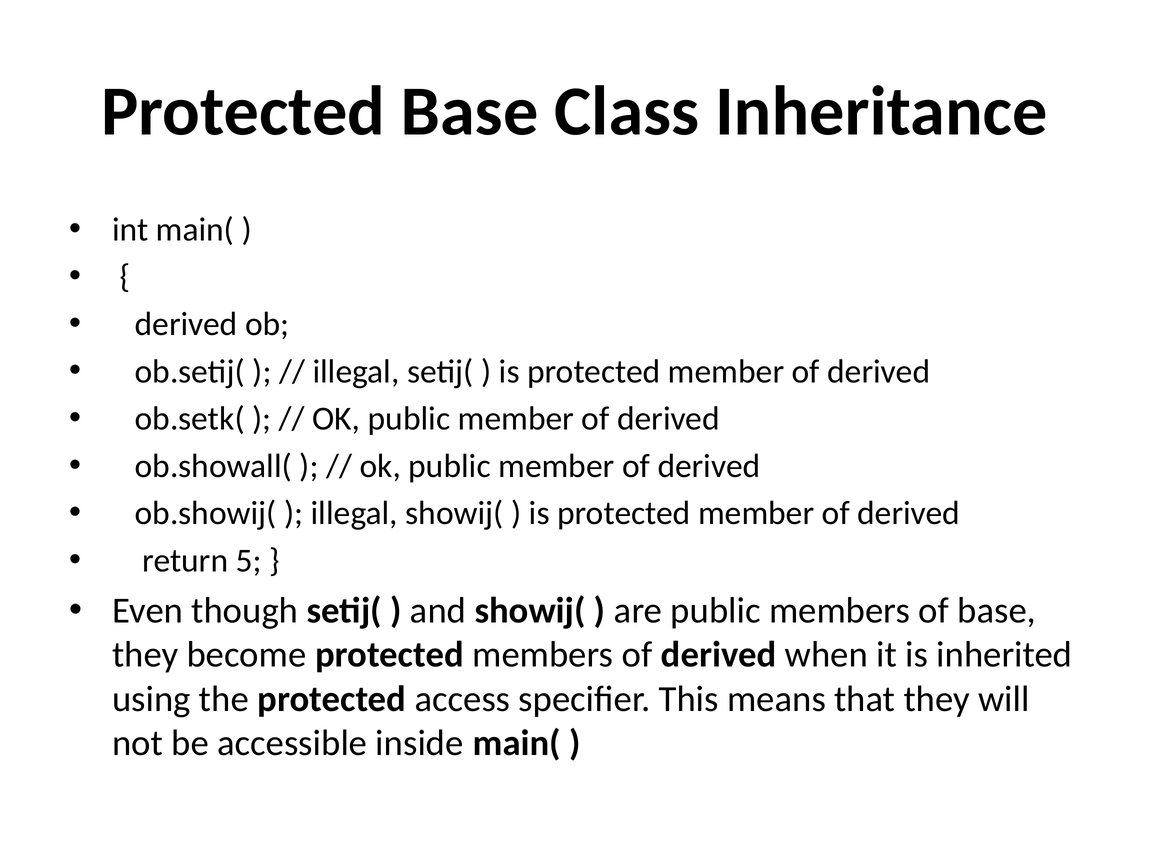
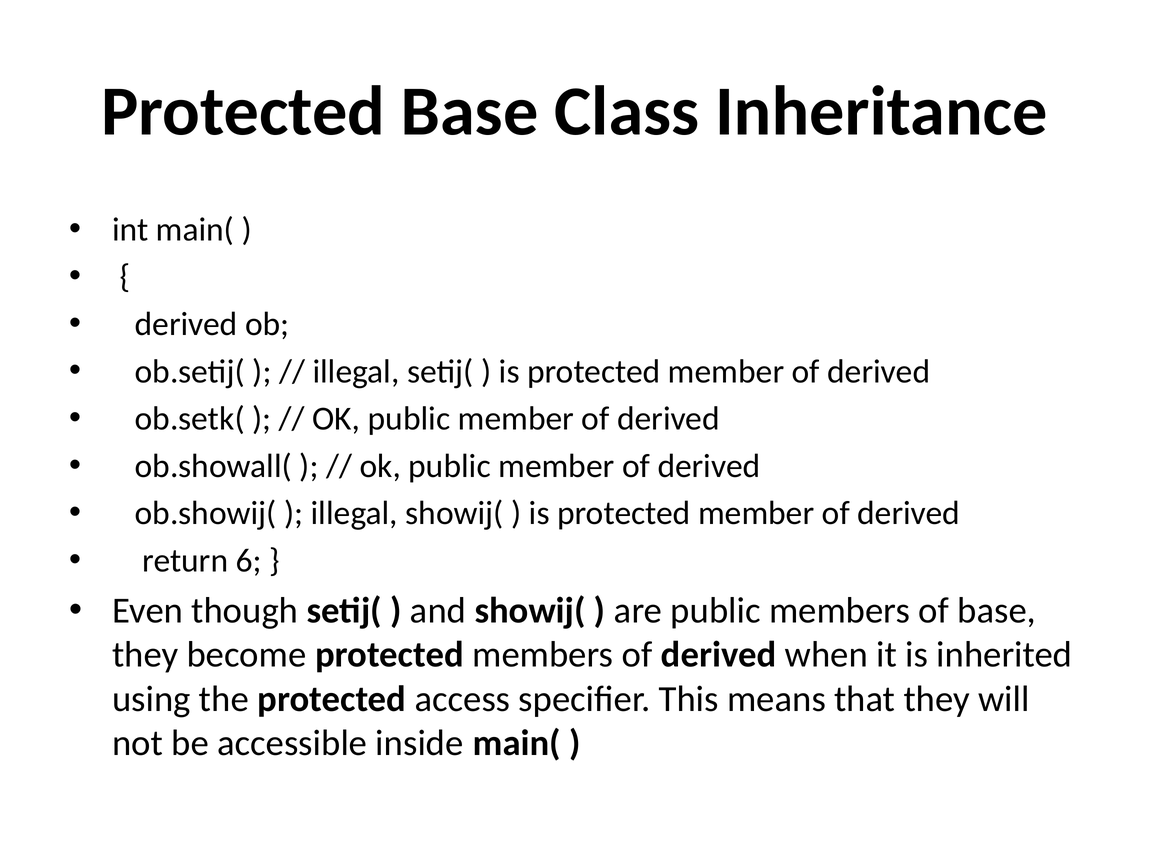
5: 5 -> 6
